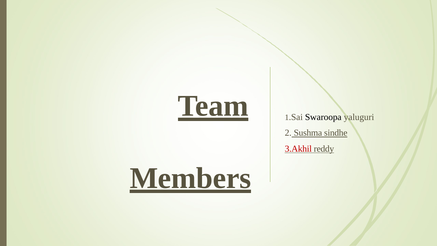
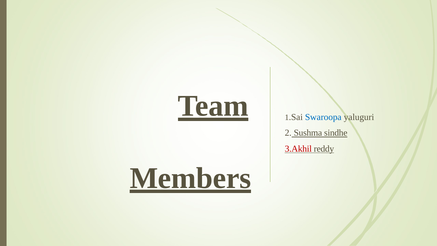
Swaroopa colour: black -> blue
